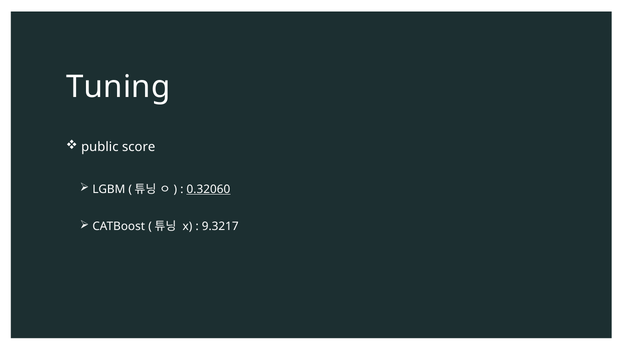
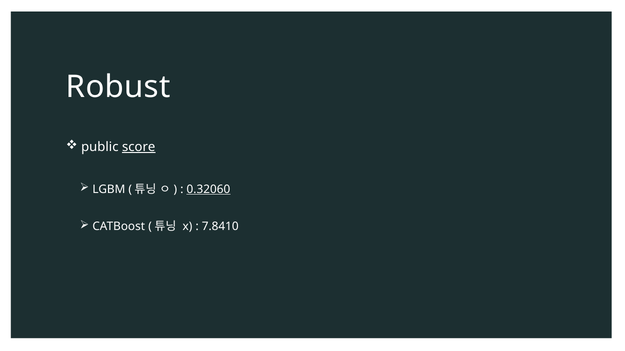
Tuning: Tuning -> Robust
score underline: none -> present
9.3217: 9.3217 -> 7.8410
